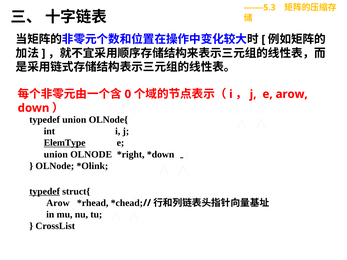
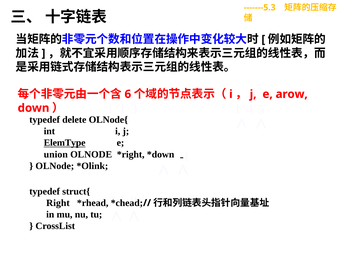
0: 0 -> 6
typedef union: union -> delete
typedef at (45, 192) underline: present -> none
Arow at (58, 203): Arow -> Right
